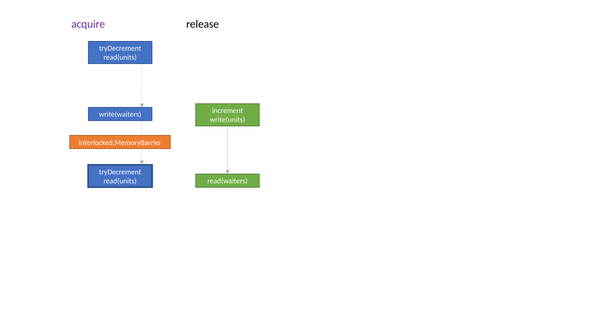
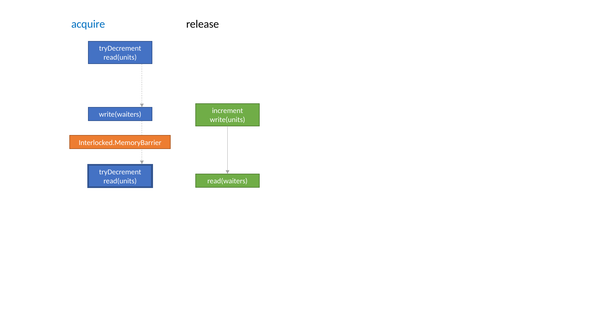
acquire colour: purple -> blue
